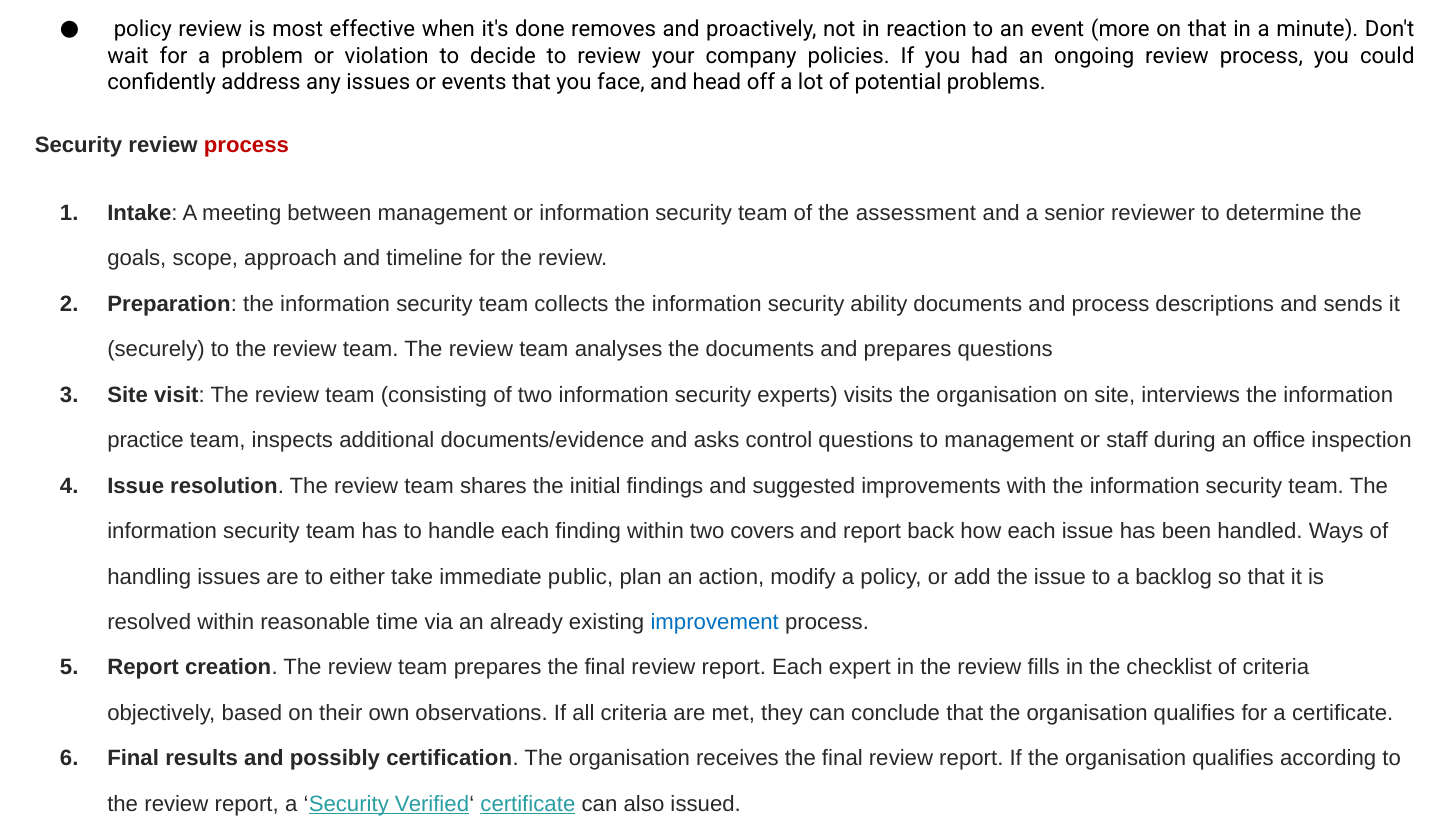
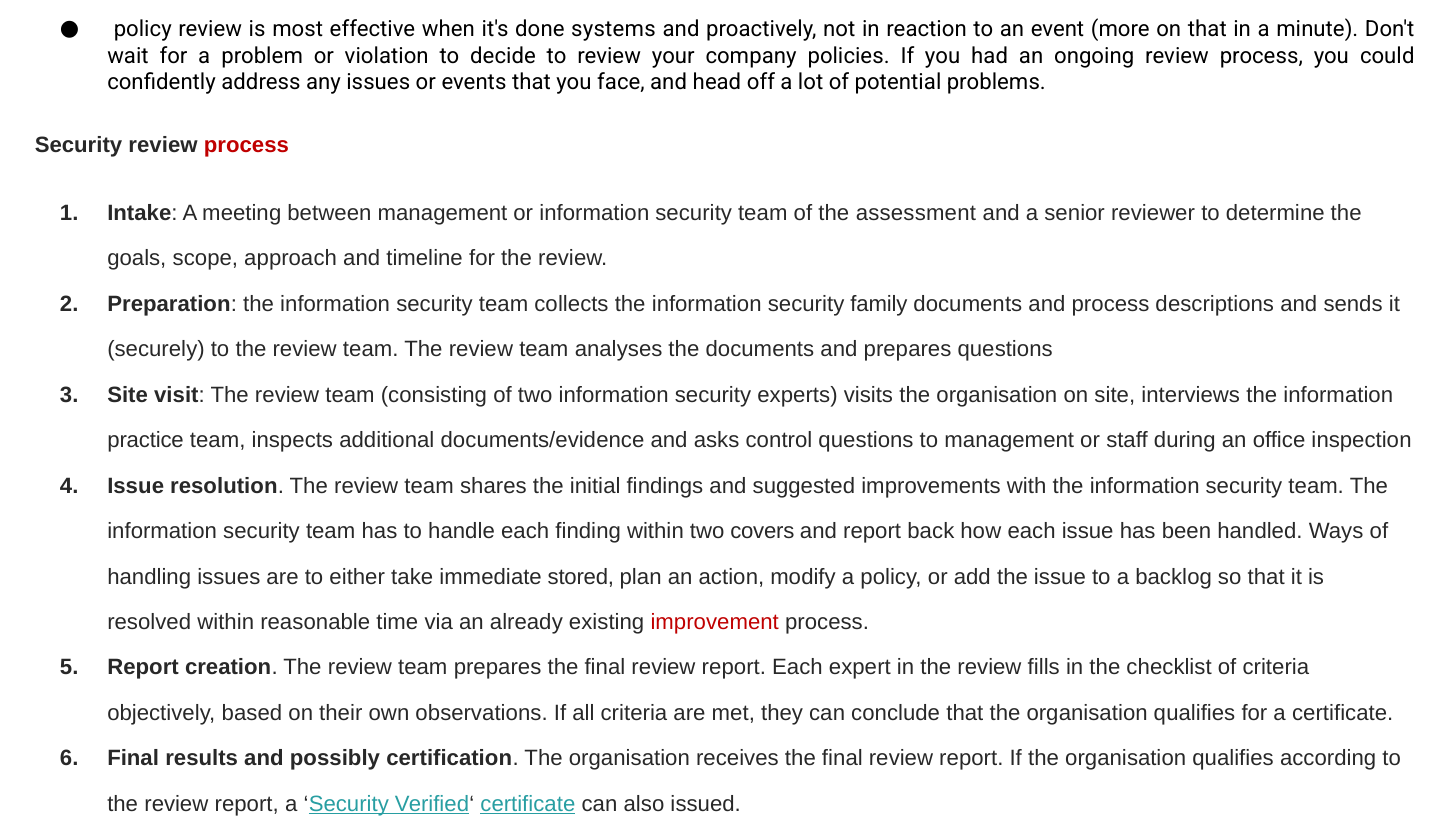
removes: removes -> systems
ability: ability -> family
public: public -> stored
improvement colour: blue -> red
